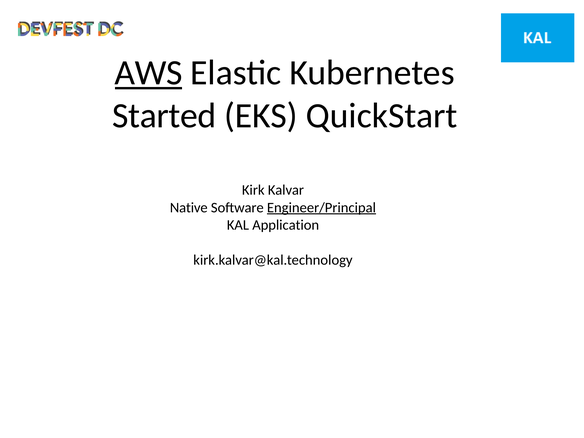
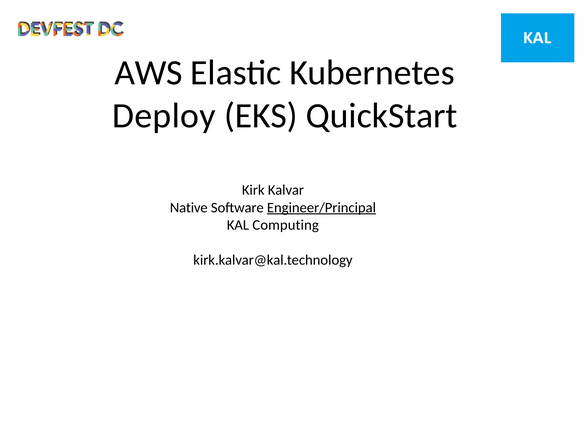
AWS underline: present -> none
Started: Started -> Deploy
Application: Application -> Computing
